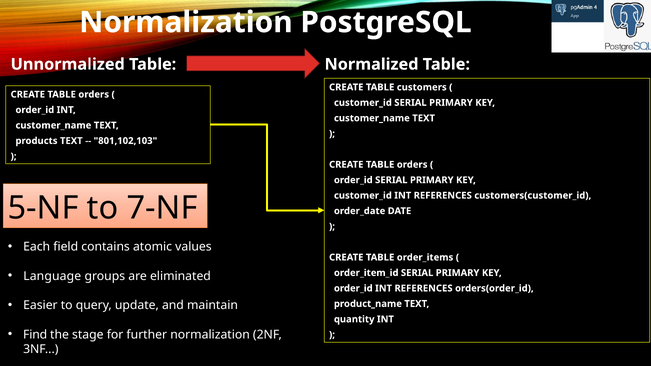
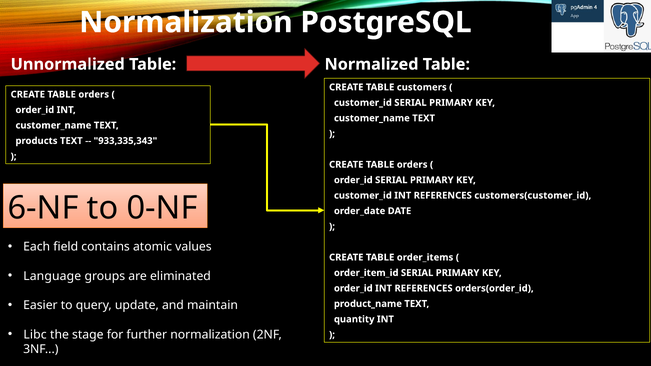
801,102,103: 801,102,103 -> 933,335,343
5-NF: 5-NF -> 6-NF
7-NF: 7-NF -> 0-NF
Find: Find -> Libc
